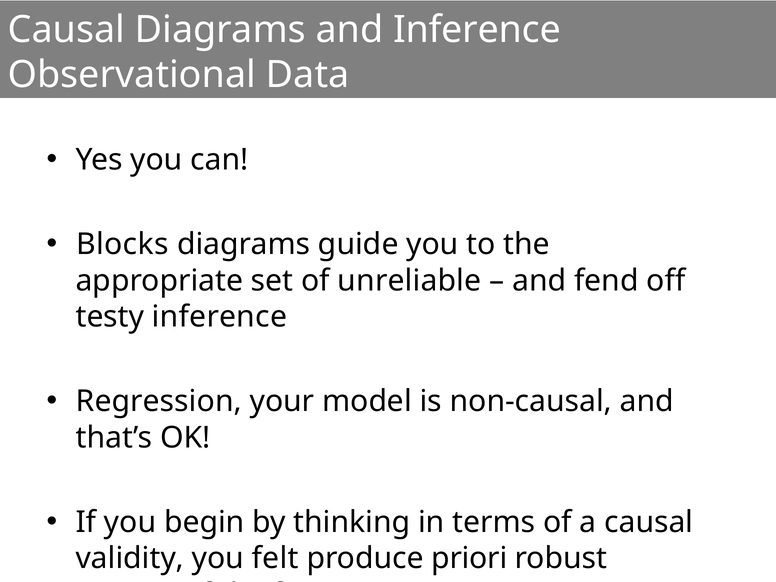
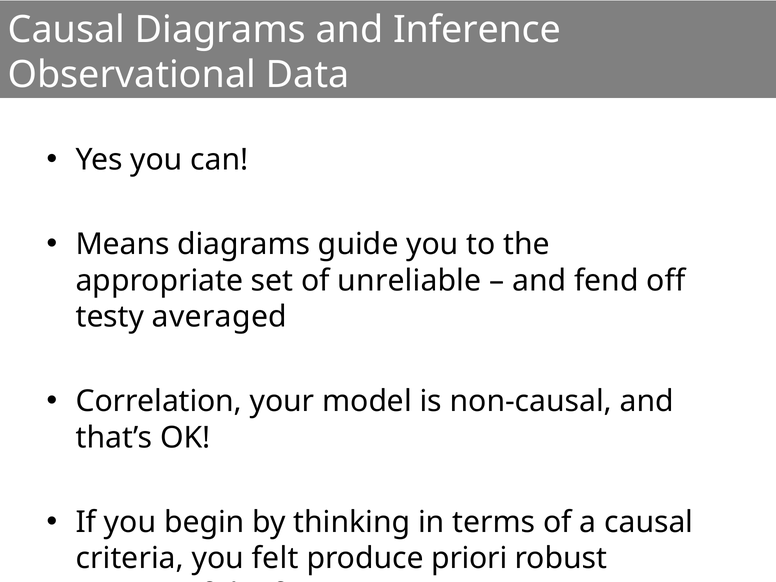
Blocks: Blocks -> Means
testy inference: inference -> averaged
Regression: Regression -> Correlation
validity: validity -> criteria
